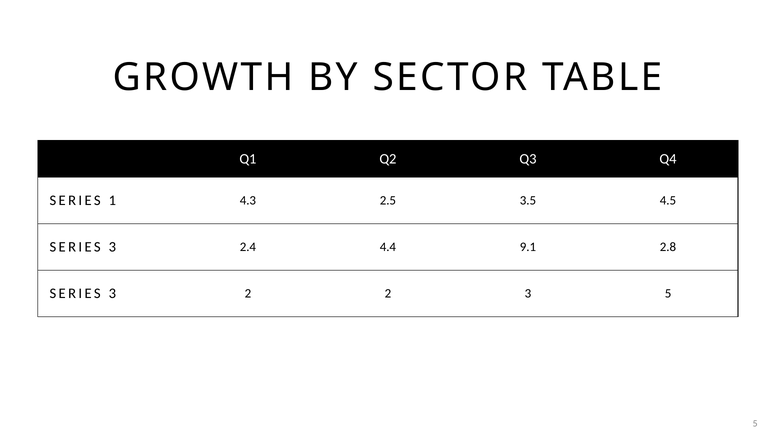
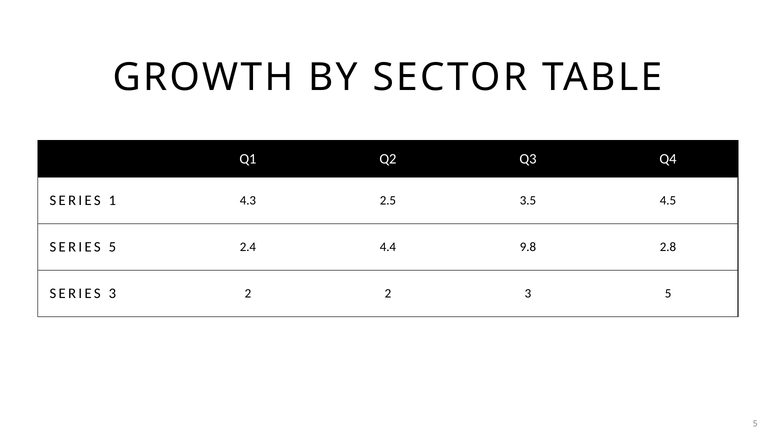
3 at (112, 247): 3 -> 5
9.1: 9.1 -> 9.8
